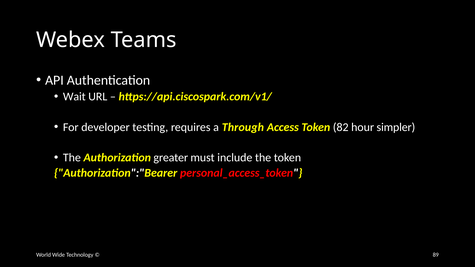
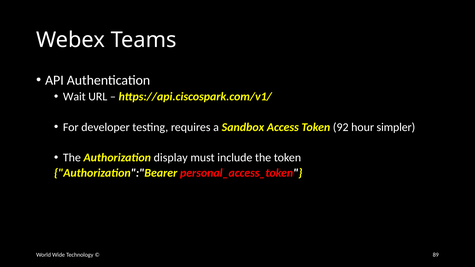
Through: Through -> Sandbox
82: 82 -> 92
greater: greater -> display
